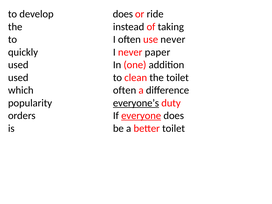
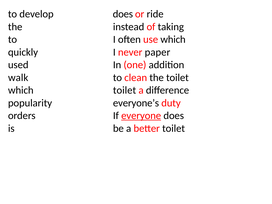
use never: never -> which
used at (18, 78): used -> walk
often at (125, 90): often -> toilet
everyone’s underline: present -> none
